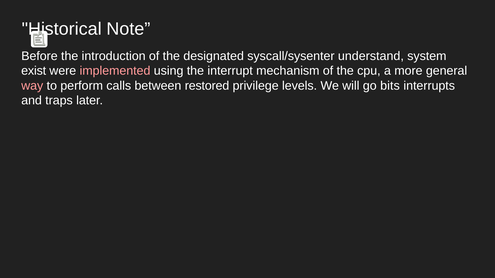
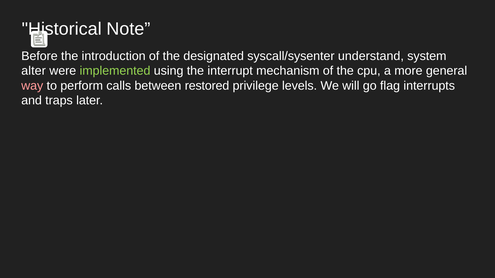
exist: exist -> alter
implemented colour: pink -> light green
bits: bits -> flag
